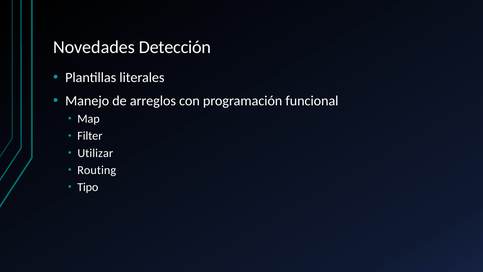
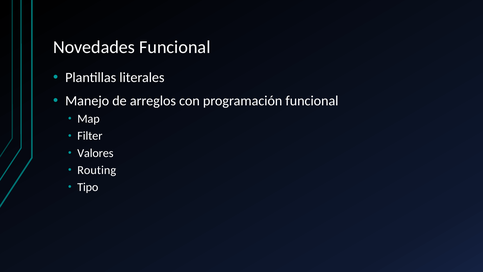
Novedades Detección: Detección -> Funcional
Utilizar: Utilizar -> Valores
